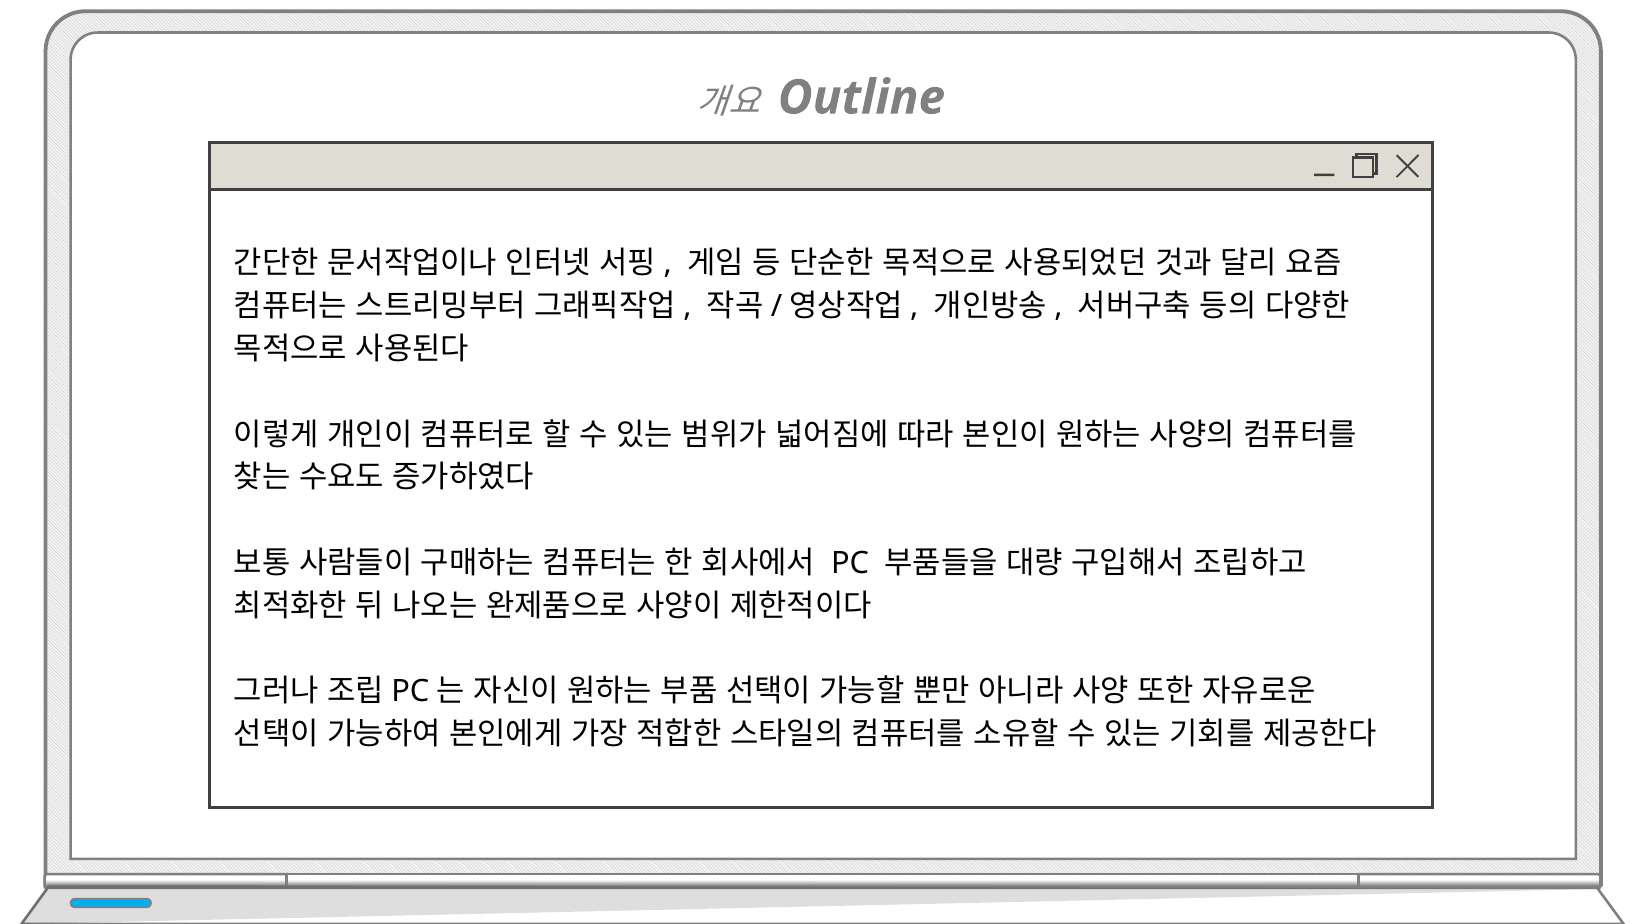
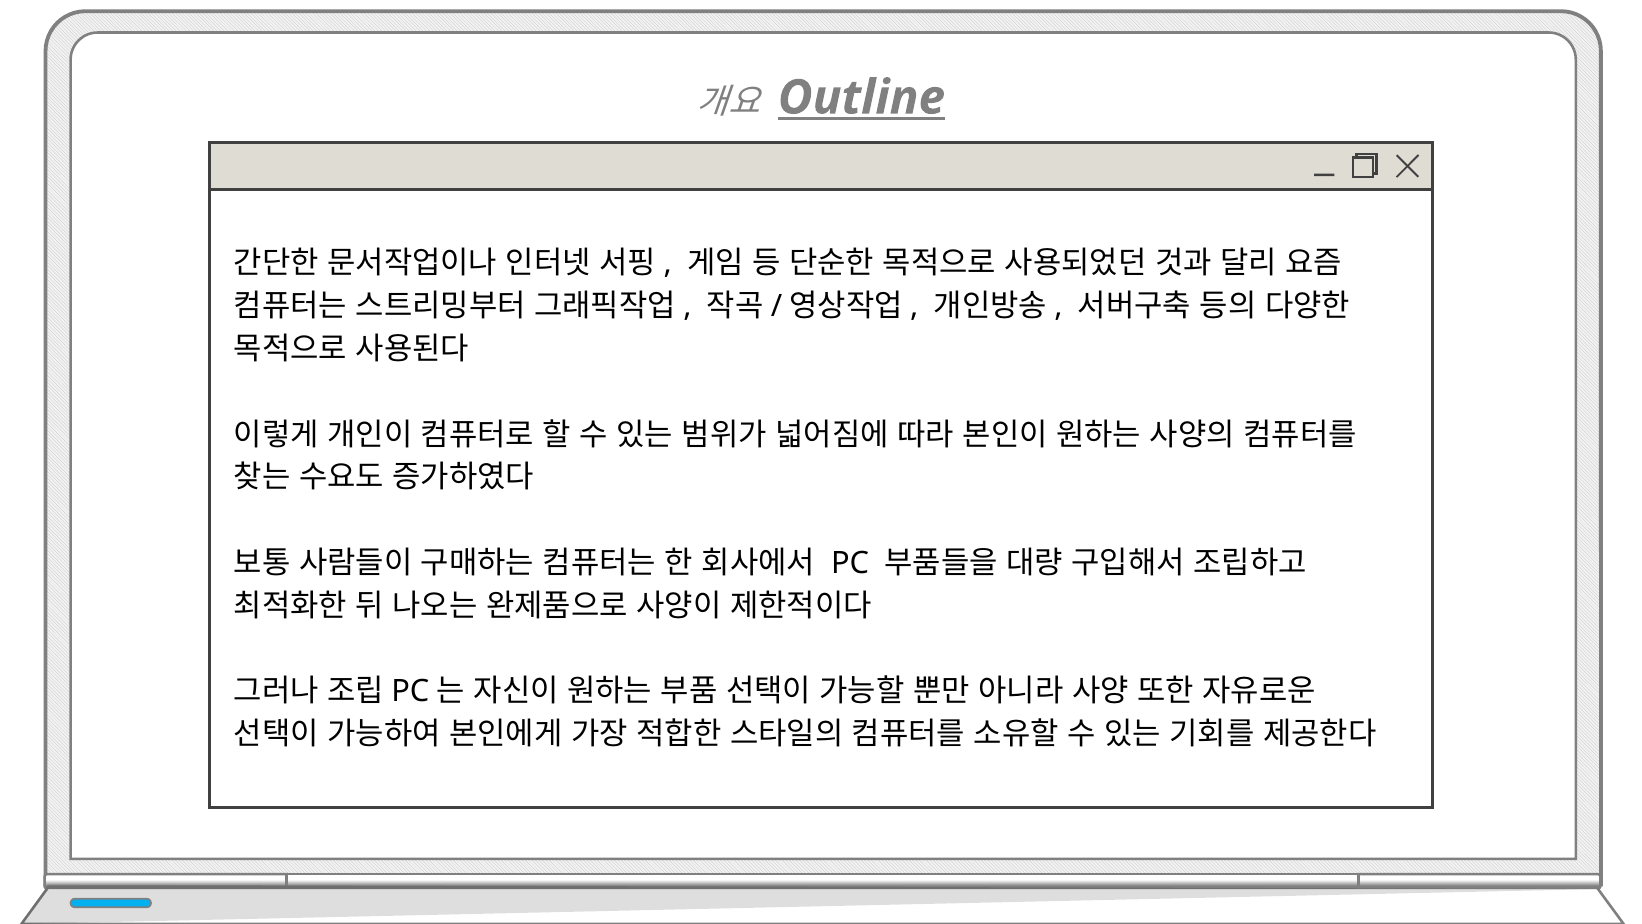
Outline underline: none -> present
